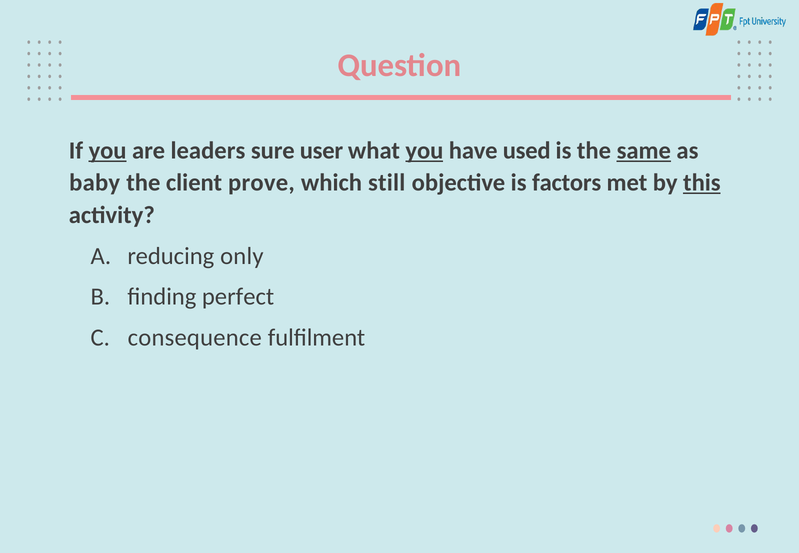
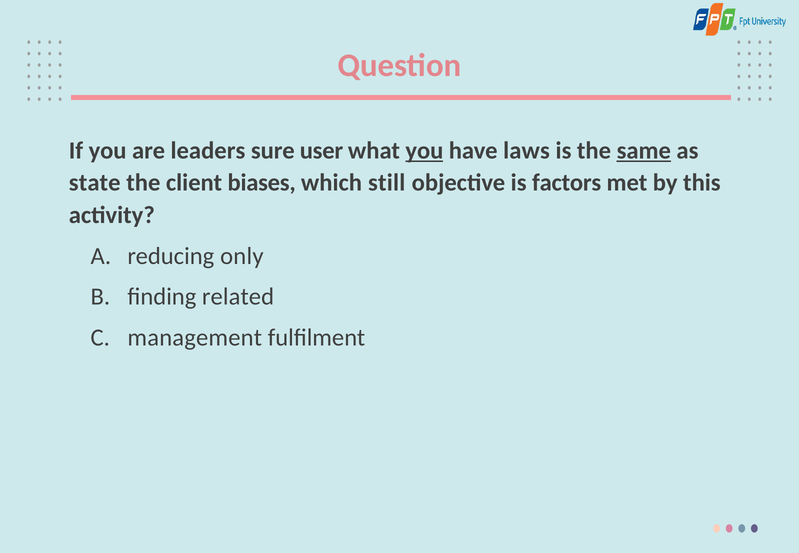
you at (108, 150) underline: present -> none
used: used -> laws
baby: baby -> state
prove: prove -> biases
this underline: present -> none
perfect: perfect -> related
consequence: consequence -> management
